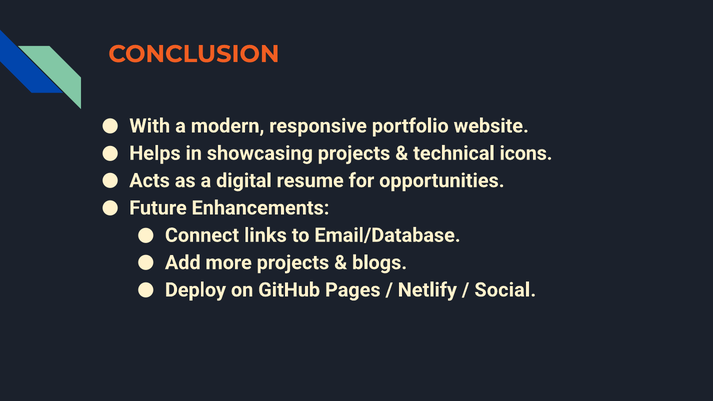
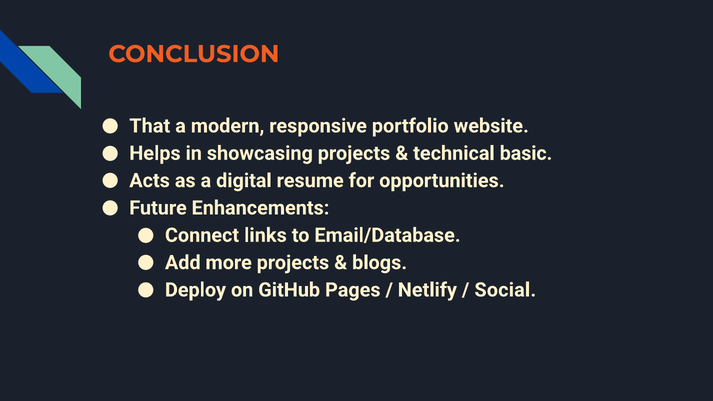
With: With -> That
icons: icons -> basic
